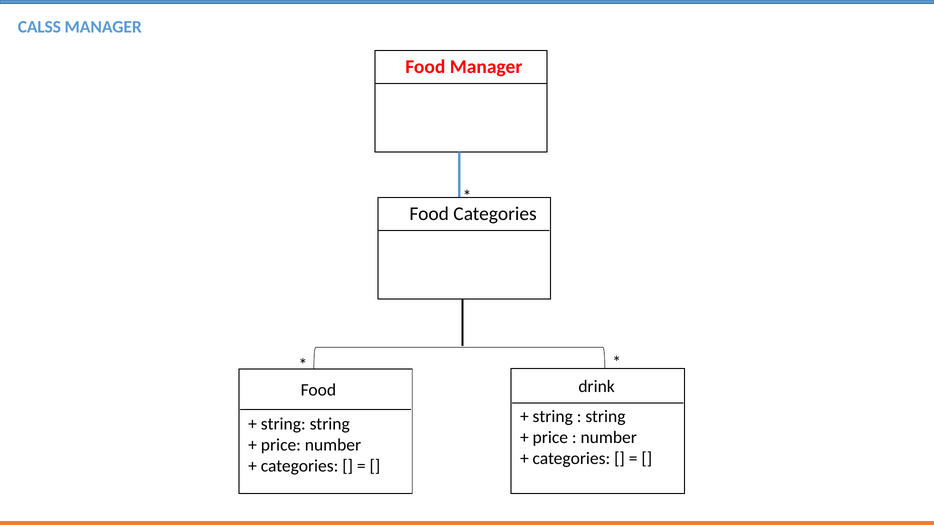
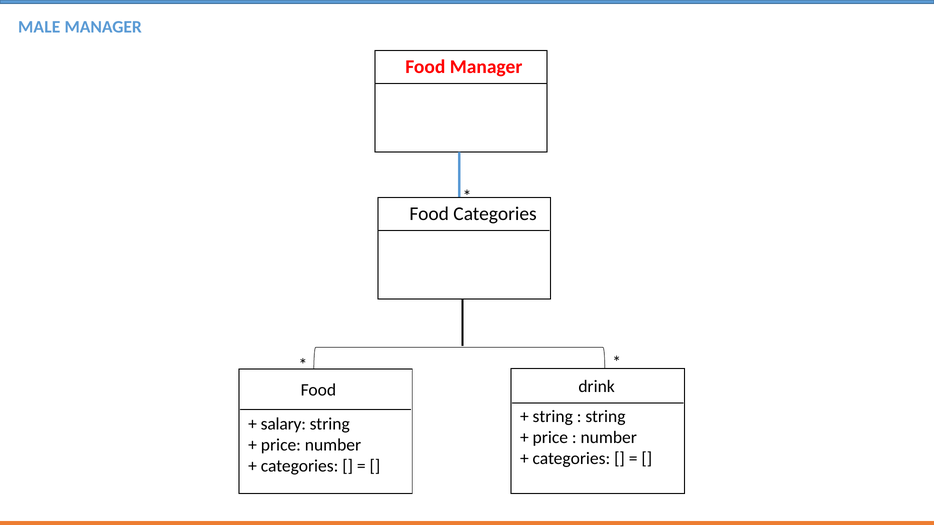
CALSS: CALSS -> MALE
string at (283, 424): string -> salary
